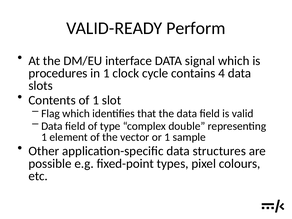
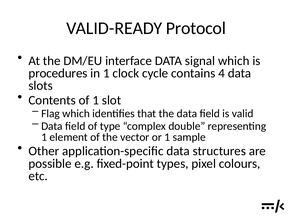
Perform: Perform -> Protocol
